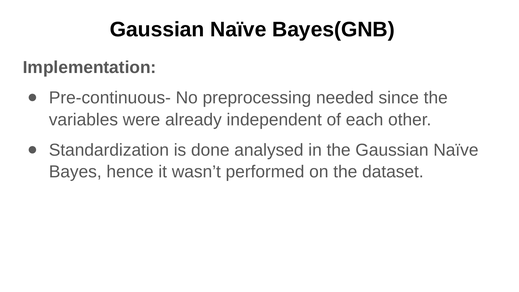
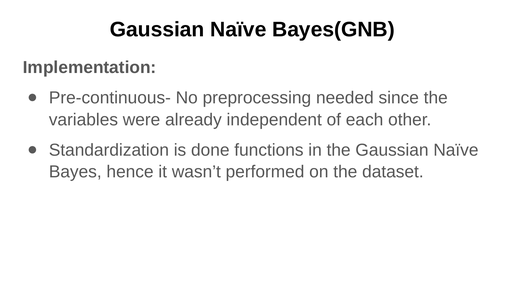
analysed: analysed -> functions
